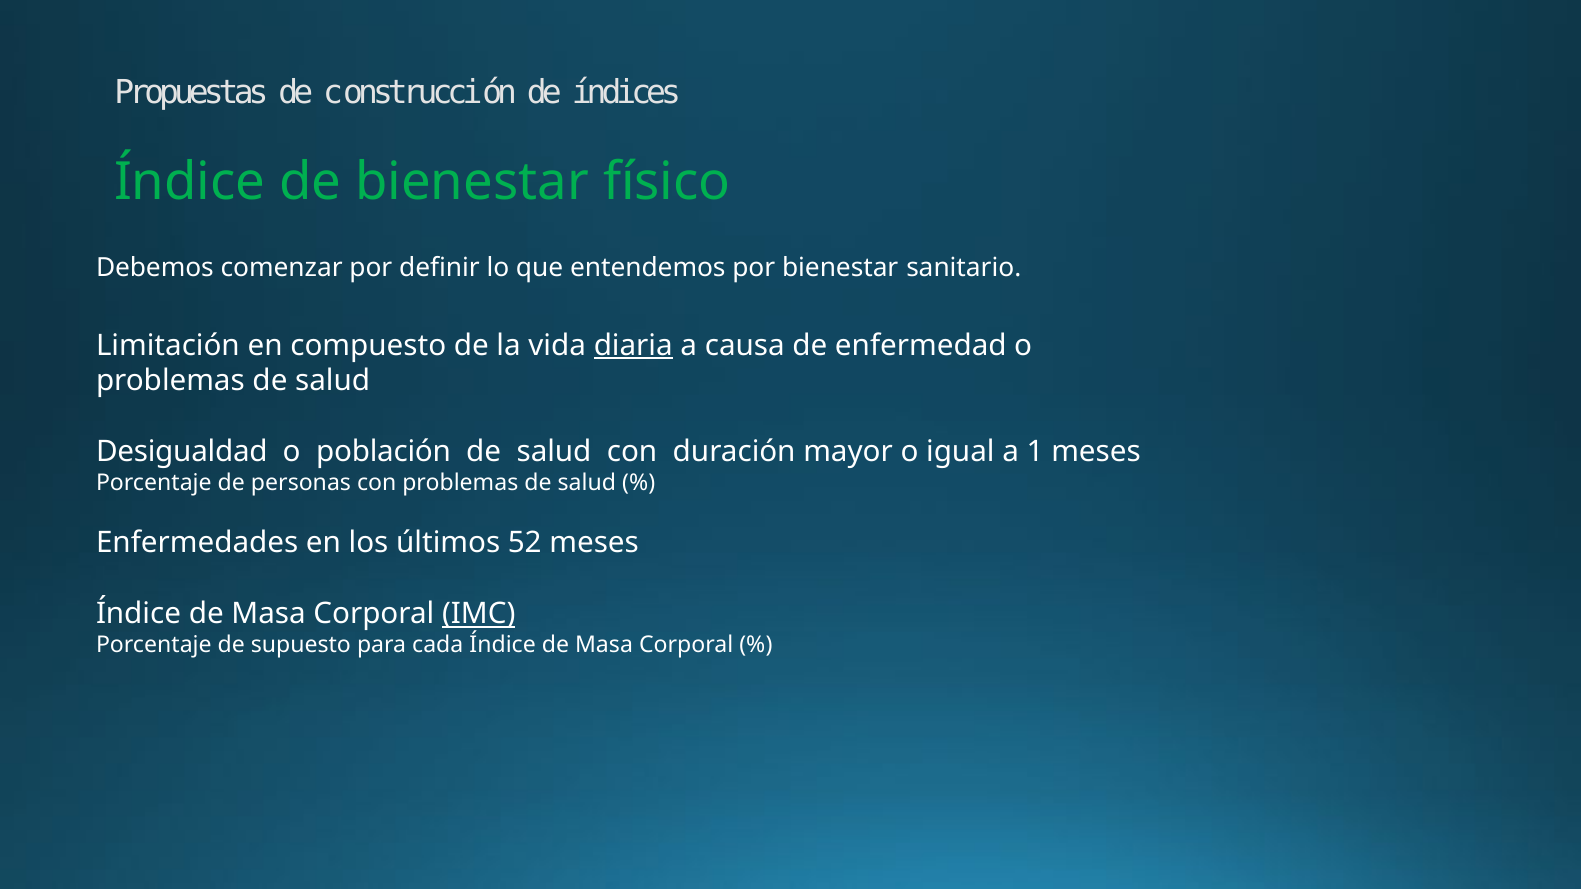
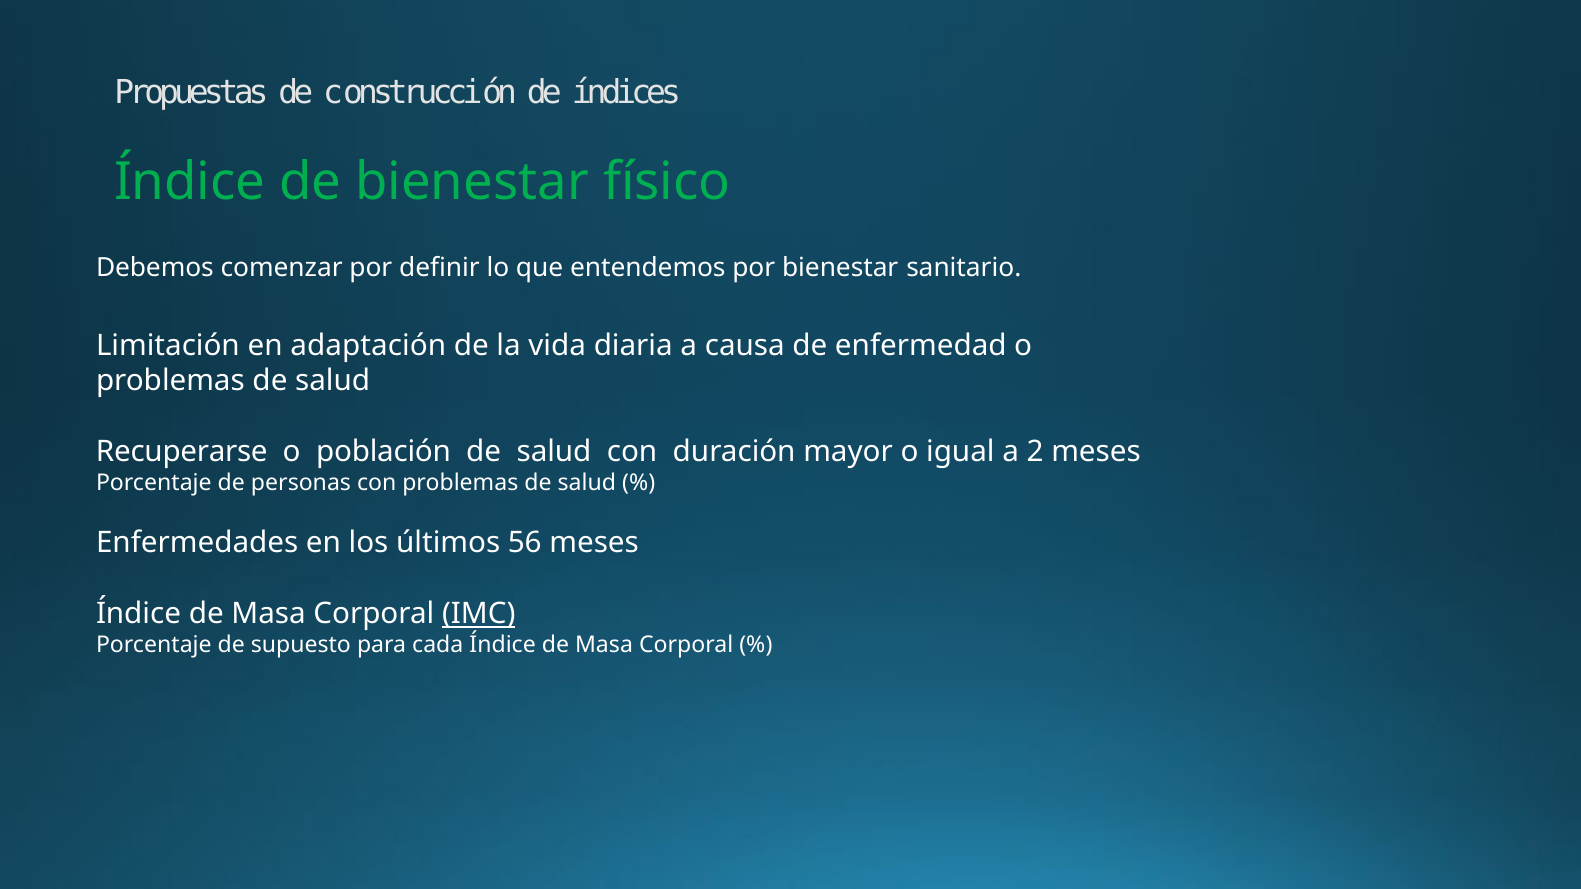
compuesto: compuesto -> adaptación
diaria underline: present -> none
Desigualdad: Desigualdad -> Recuperarse
1: 1 -> 2
52: 52 -> 56
